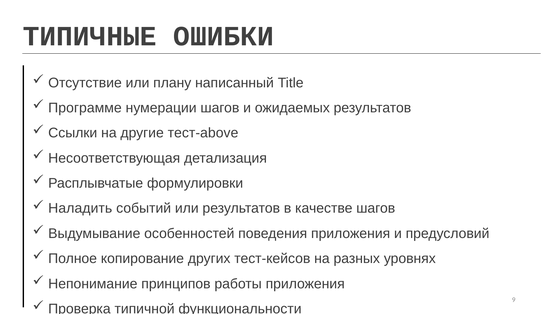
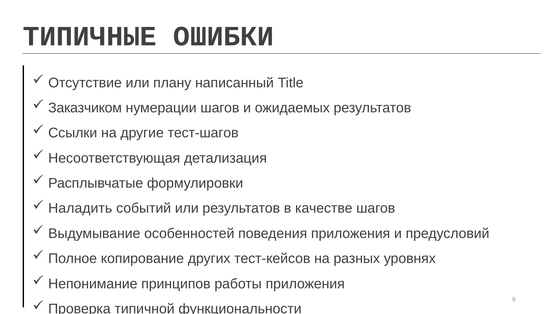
Программе: Программе -> Заказчиком
тест-above: тест-above -> тест-шагов
